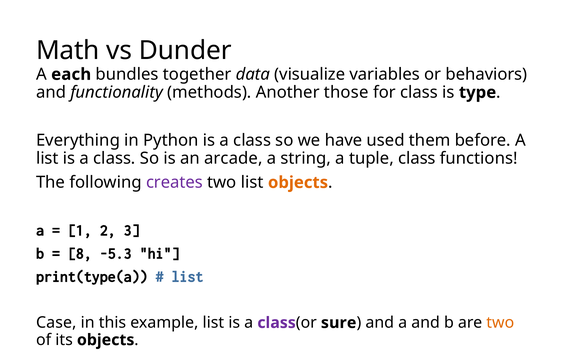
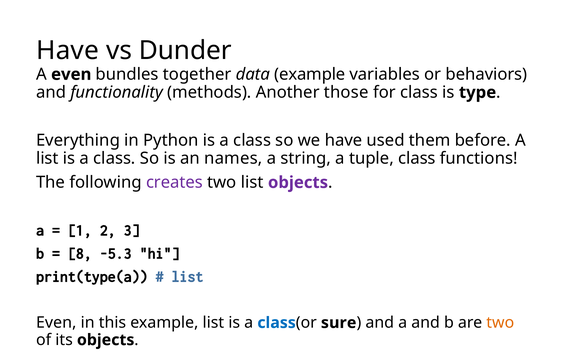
Math at (68, 51): Math -> Have
A each: each -> even
data visualize: visualize -> example
arcade: arcade -> names
objects at (298, 183) colour: orange -> purple
Case at (56, 323): Case -> Even
class at (277, 323) colour: purple -> blue
